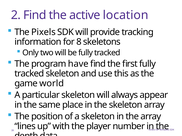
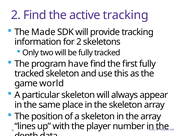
active location: location -> tracking
Pixels: Pixels -> Made
for 8: 8 -> 2
